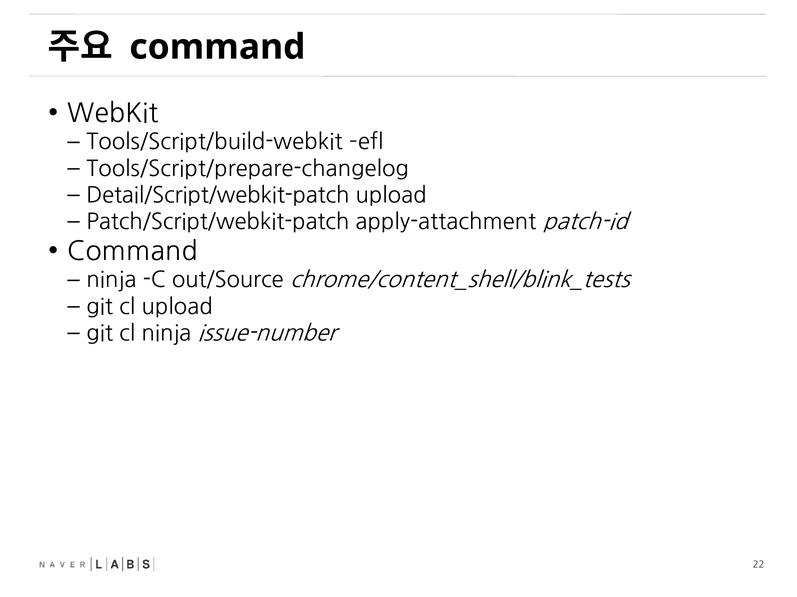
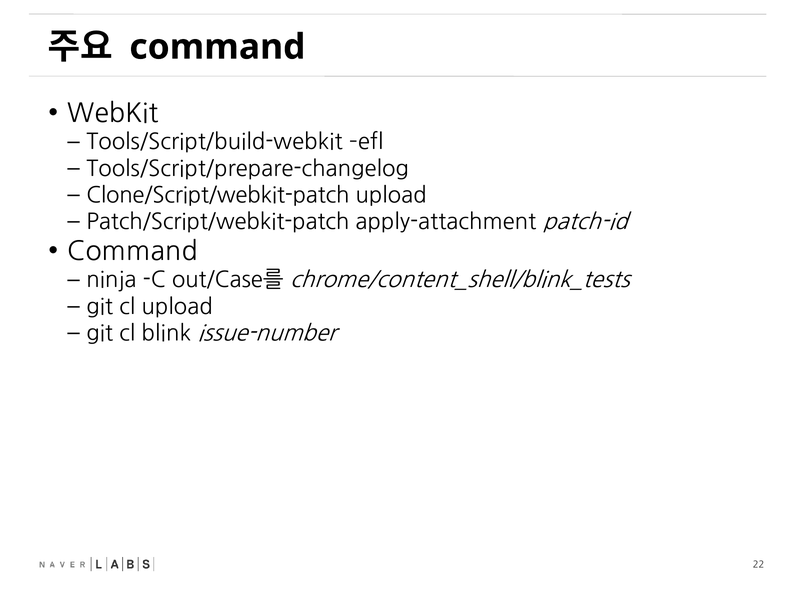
Detail/Script/webkit-patch: Detail/Script/webkit-patch -> Clone/Script/webkit-patch
out/Source: out/Source -> out/Case를
cl ninja: ninja -> blink
